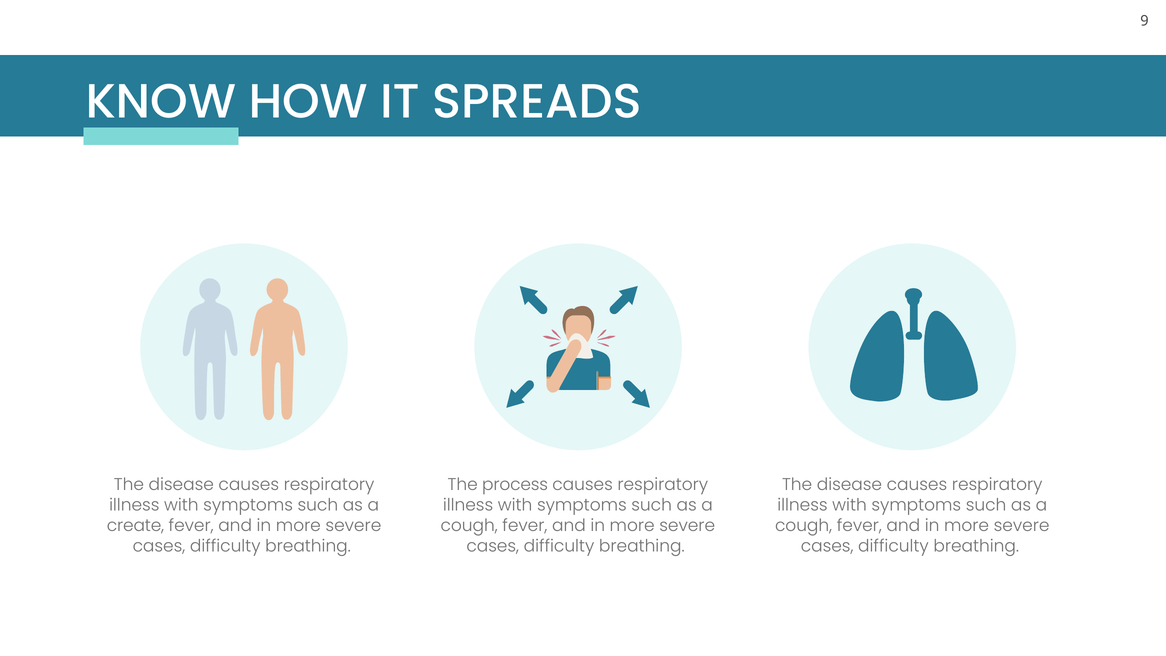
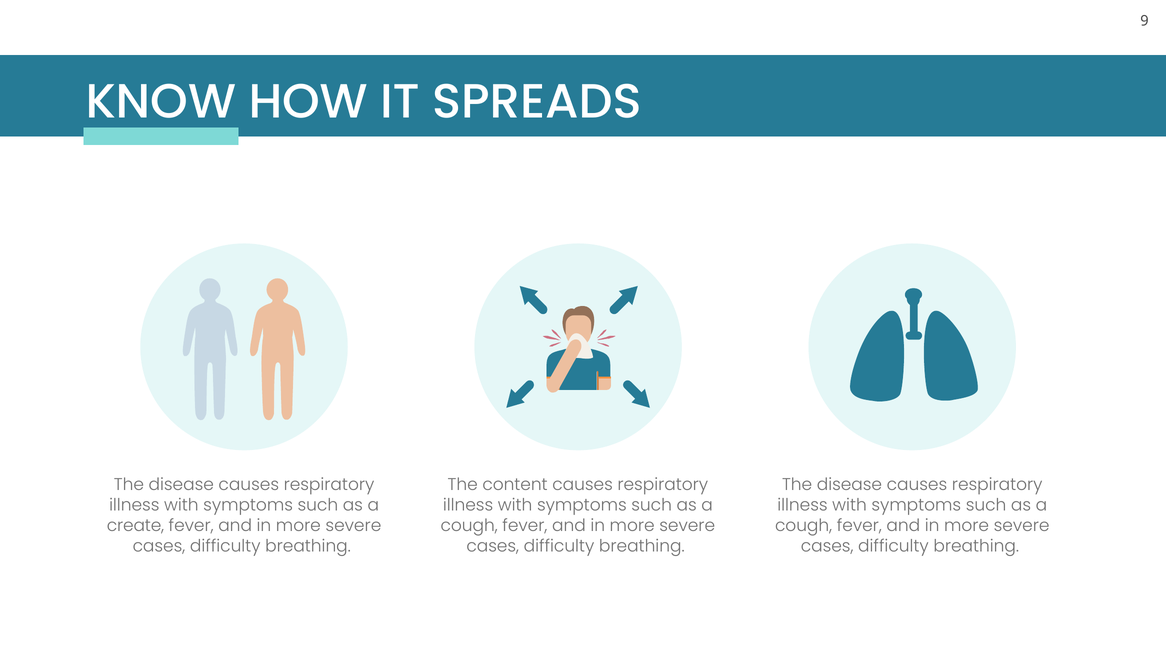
process: process -> content
